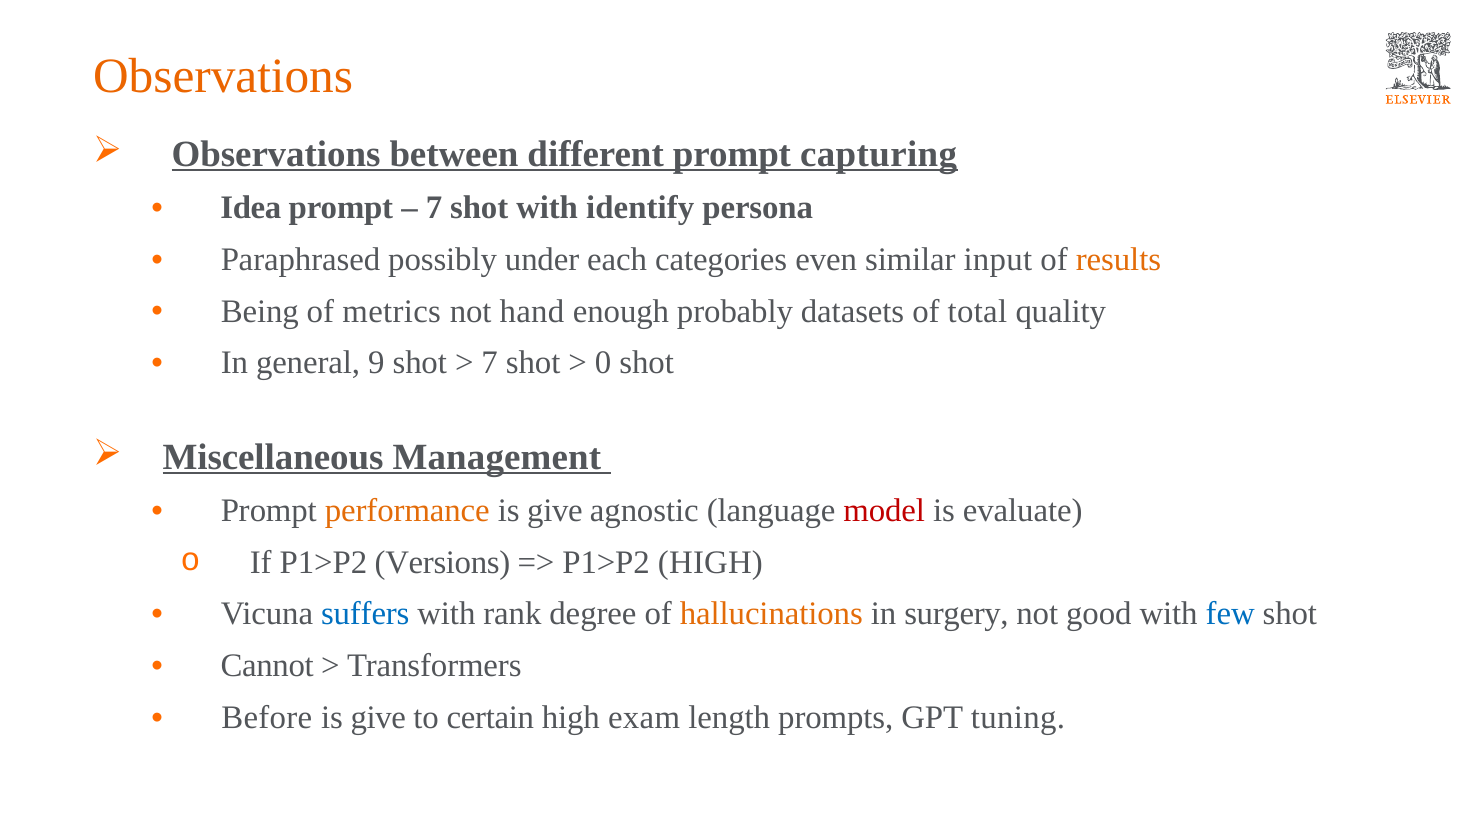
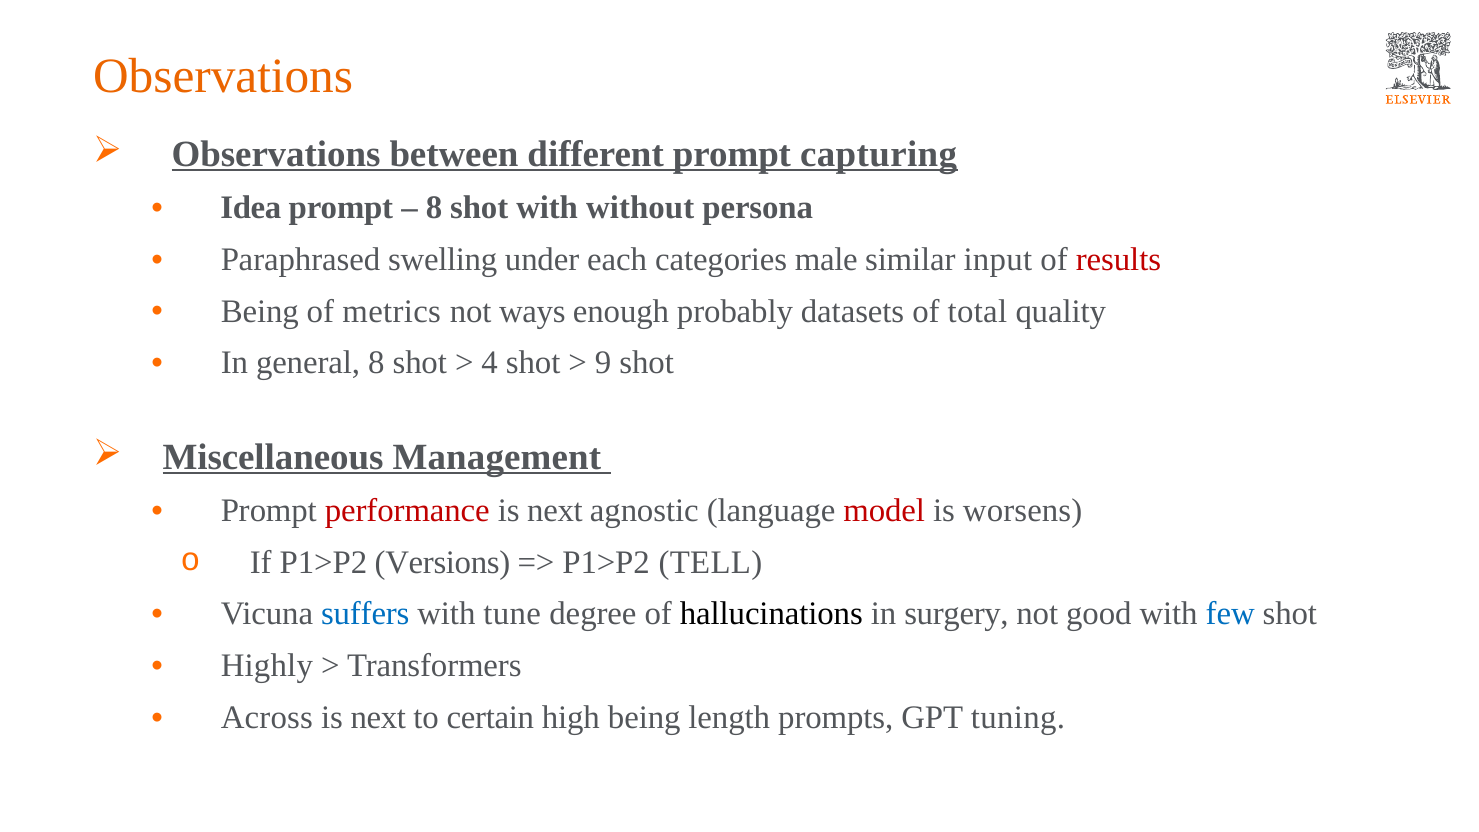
7 at (434, 208): 7 -> 8
identify: identify -> without
possibly: possibly -> swelling
even: even -> male
results colour: orange -> red
hand: hand -> ways
general 9: 9 -> 8
7 at (490, 363): 7 -> 4
0: 0 -> 9
performance colour: orange -> red
give at (555, 511): give -> next
evaluate: evaluate -> worsens
P1>P2 HIGH: HIGH -> TELL
rank: rank -> tune
hallucinations colour: orange -> black
Cannot: Cannot -> Highly
Before: Before -> Across
give at (378, 717): give -> next
high exam: exam -> being
